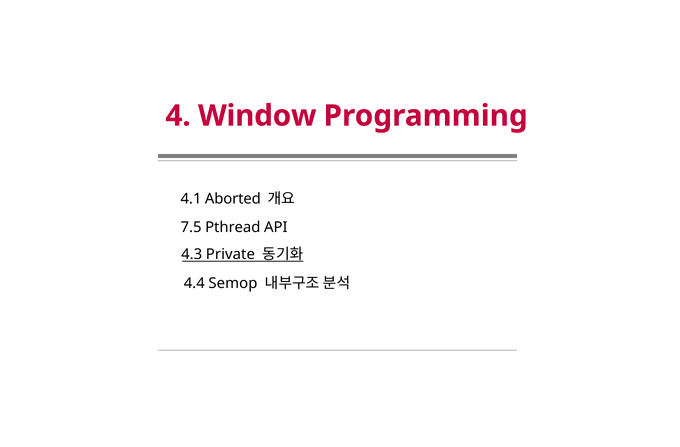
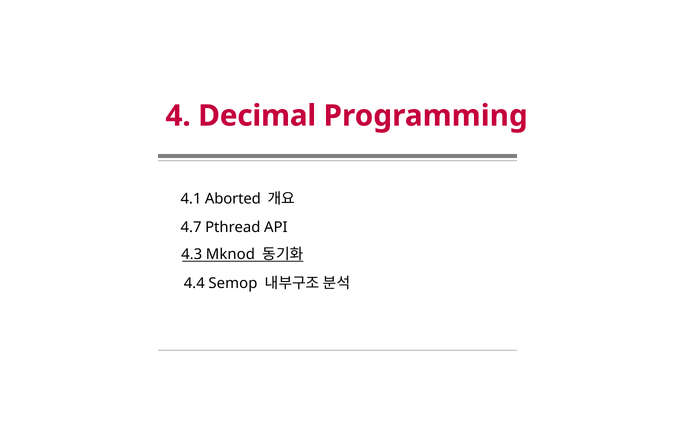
Window: Window -> Decimal
7.5: 7.5 -> 4.7
Private: Private -> Mknod
